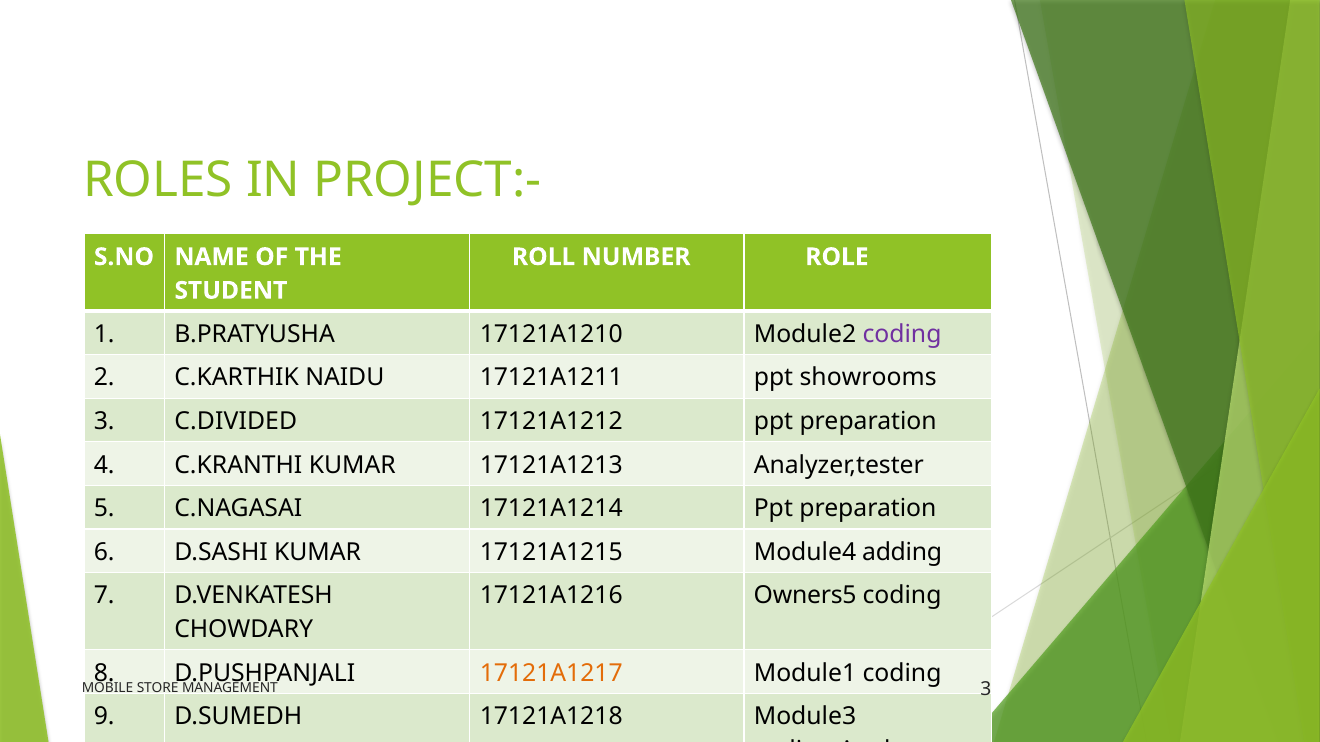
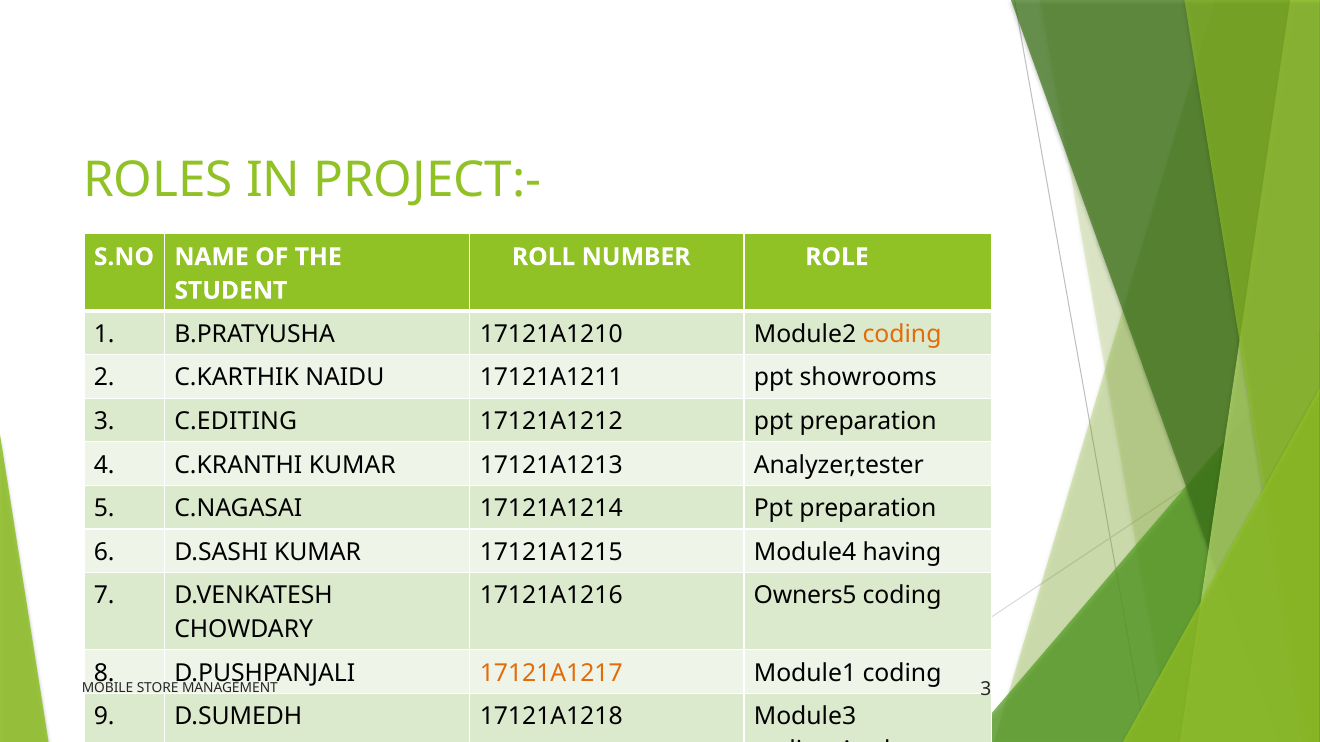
coding at (902, 334) colour: purple -> orange
C.DIVIDED: C.DIVIDED -> C.EDITING
adding: adding -> having
